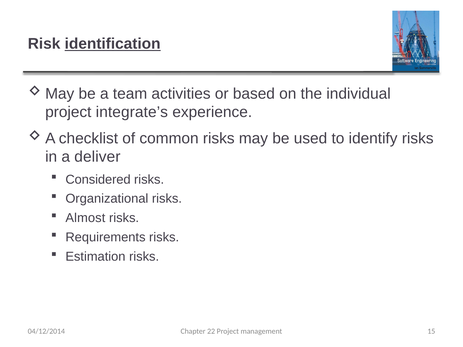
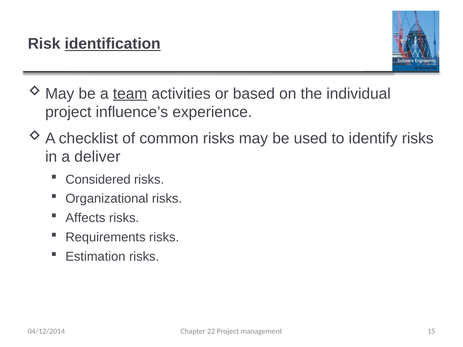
team underline: none -> present
integrate’s: integrate’s -> influence’s
Almost: Almost -> Affects
